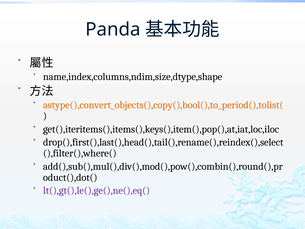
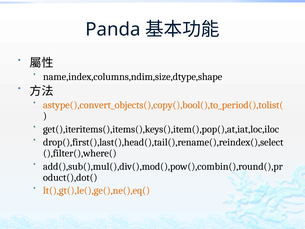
lt(),gt(),le(),ge(),ne(),eq( colour: purple -> orange
